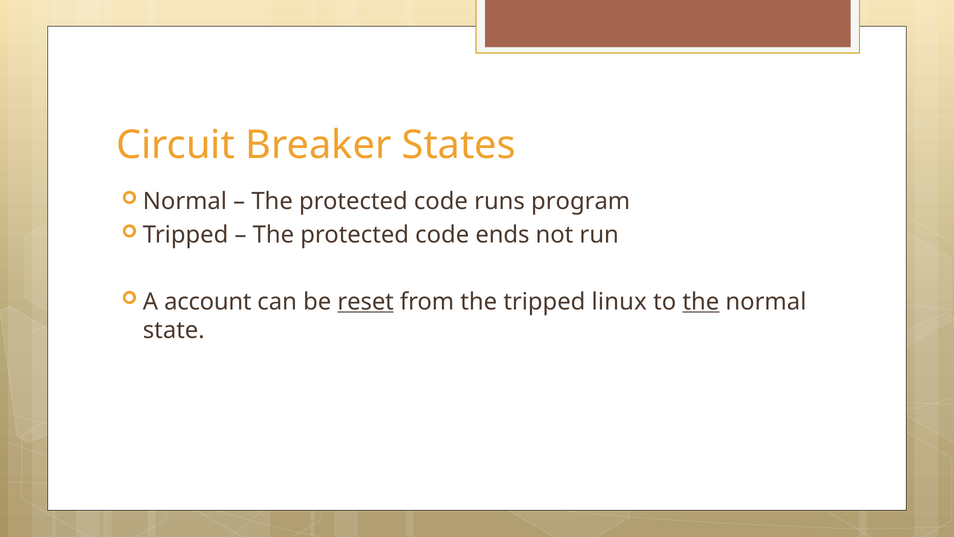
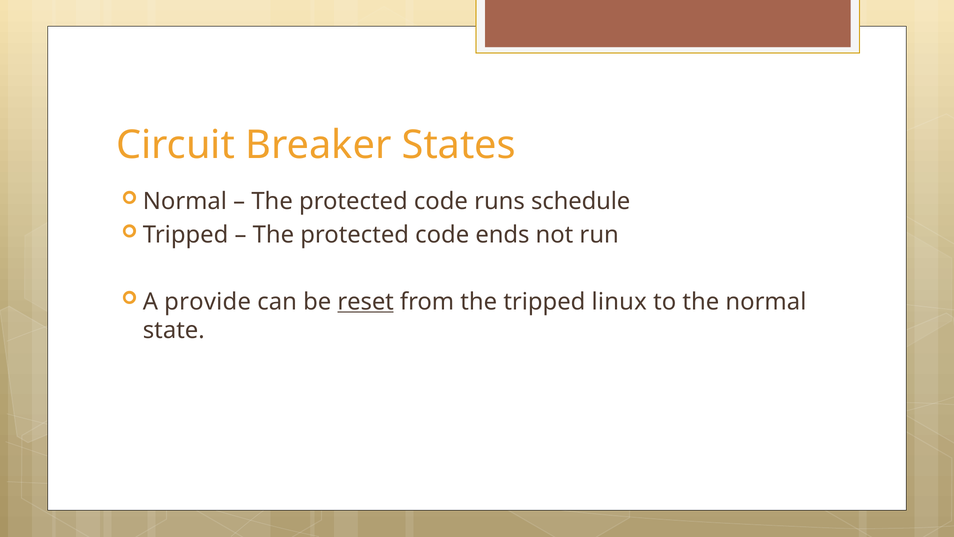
program: program -> schedule
account: account -> provide
the at (701, 302) underline: present -> none
